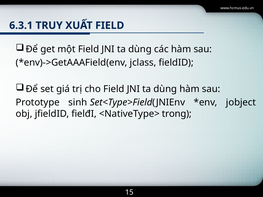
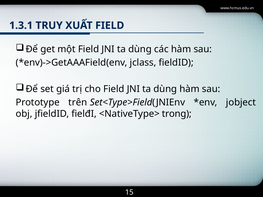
6.3.1: 6.3.1 -> 1.3.1
sinh: sinh -> trên
